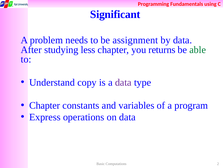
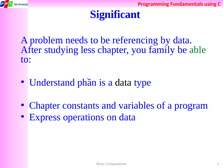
assignment: assignment -> referencing
returns: returns -> family
copy: copy -> phần
data at (123, 82) colour: purple -> black
